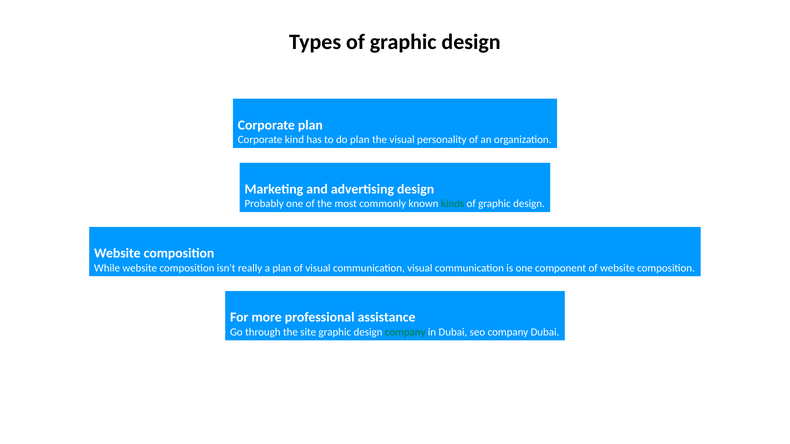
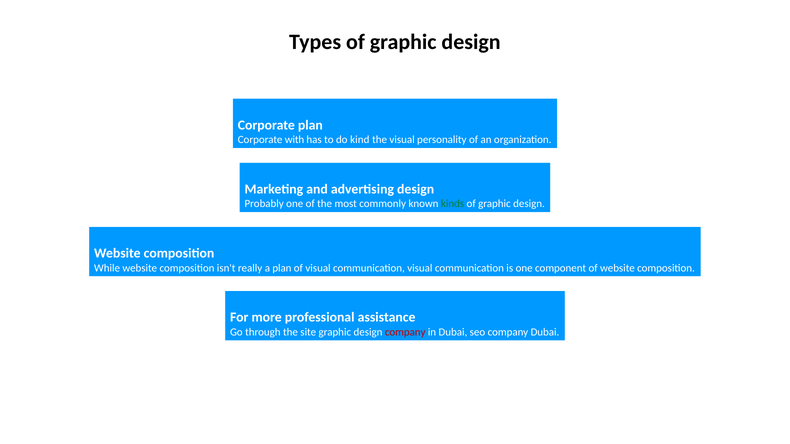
kind: kind -> with
do plan: plan -> kind
company at (405, 332) colour: green -> red
